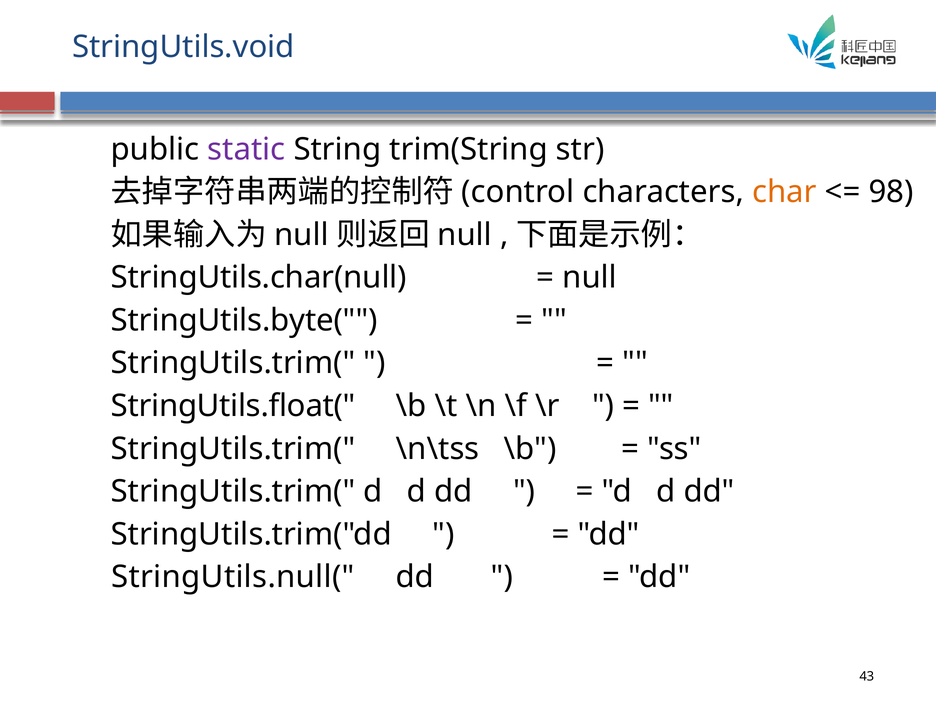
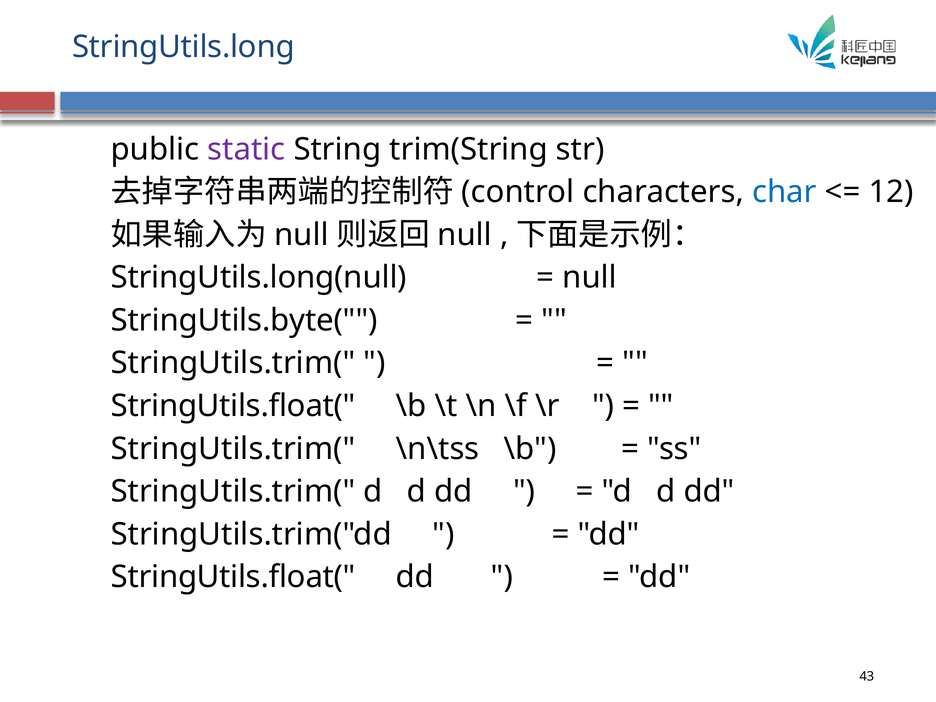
StringUtils.void: StringUtils.void -> StringUtils.long
char colour: orange -> blue
98: 98 -> 12
StringUtils.char(null: StringUtils.char(null -> StringUtils.long(null
StringUtils.null( at (233, 577): StringUtils.null( -> StringUtils.float(
